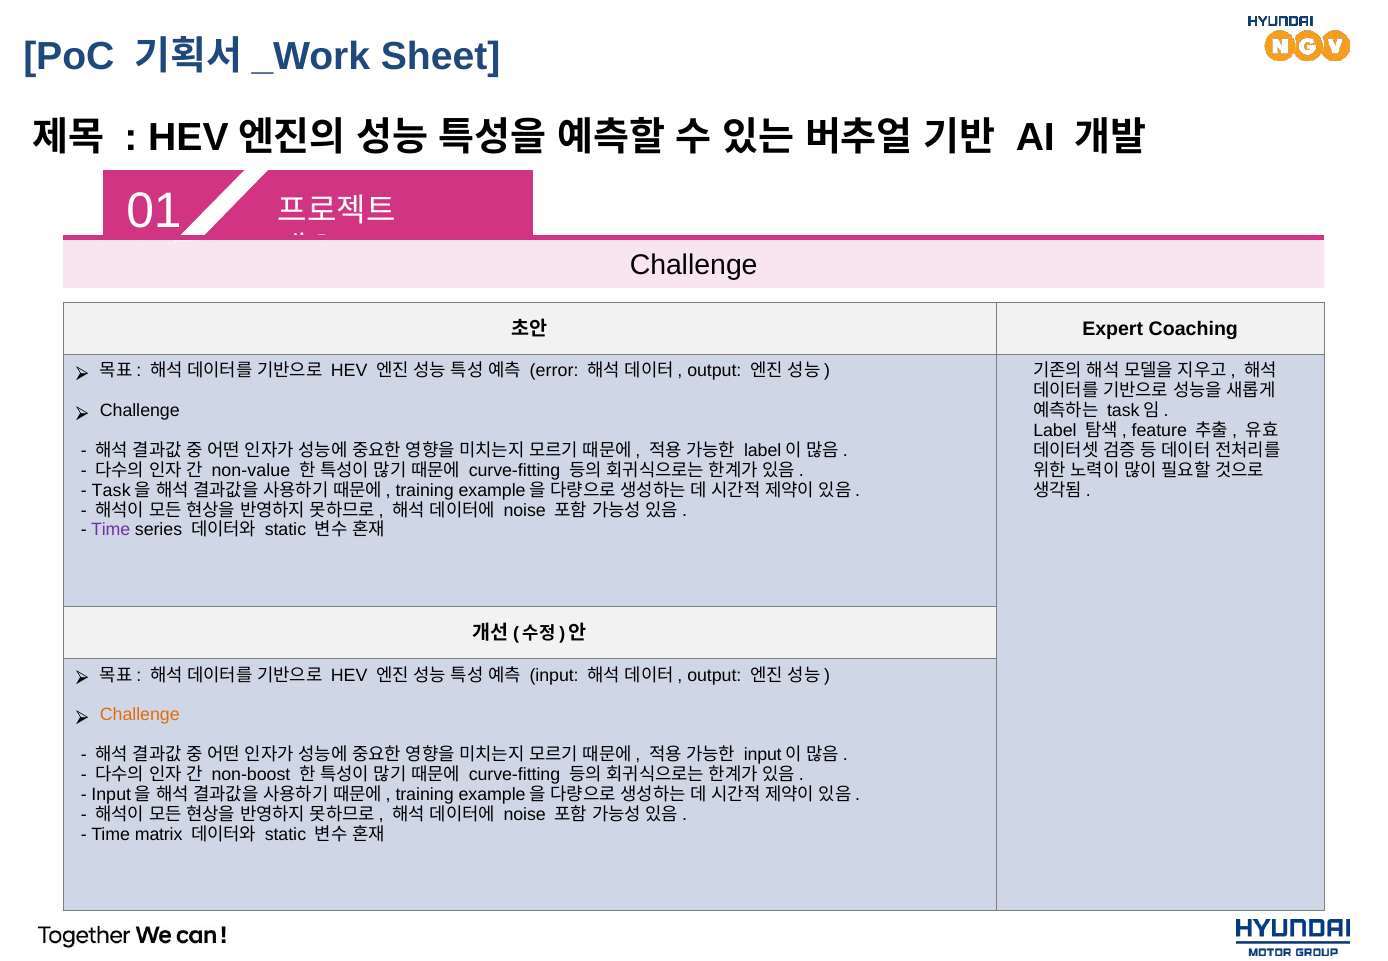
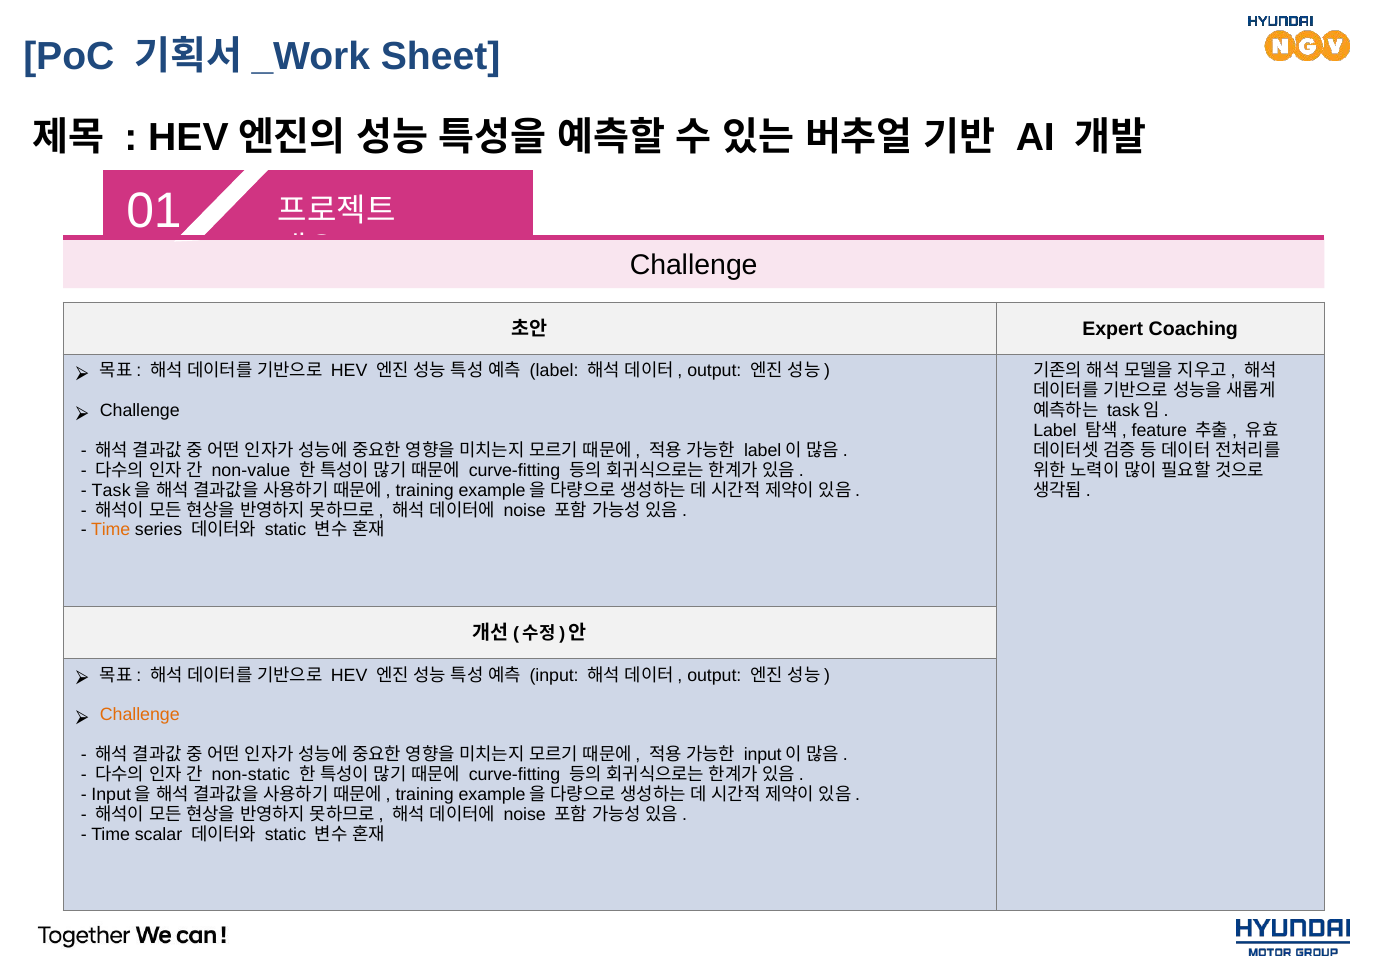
error at (554, 371): error -> label
Time at (111, 530) colour: purple -> orange
non-boost: non-boost -> non-static
matrix: matrix -> scalar
